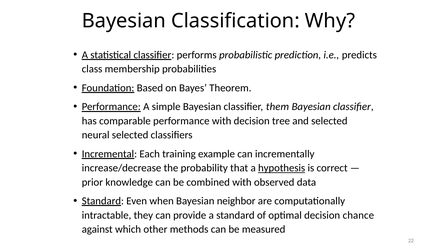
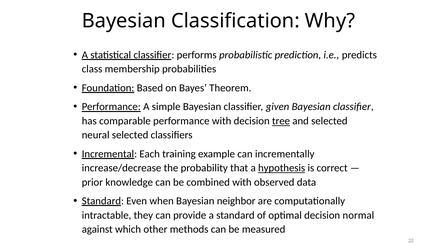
them: them -> given
tree underline: none -> present
chance: chance -> normal
